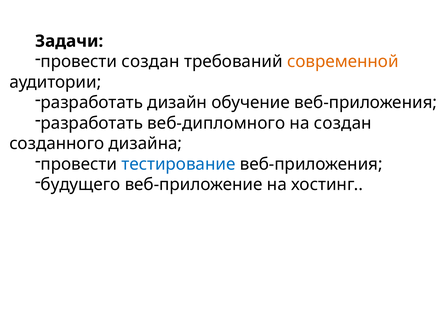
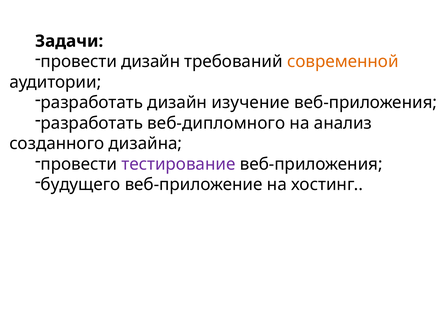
провести создан: создан -> дизайн
обучение: обучение -> изучение
на создан: создан -> анализ
тестирование colour: blue -> purple
